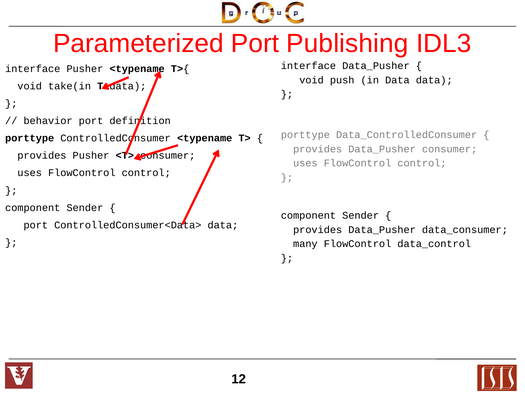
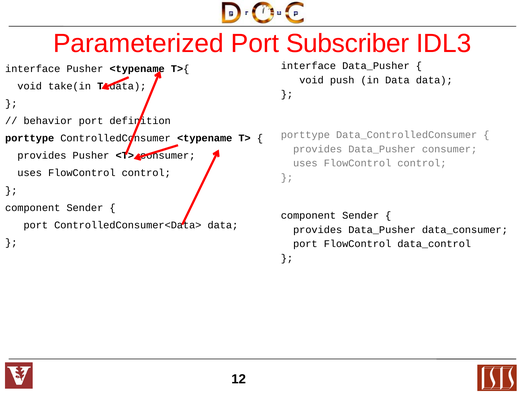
Publishing: Publishing -> Subscriber
many at (305, 244): many -> port
